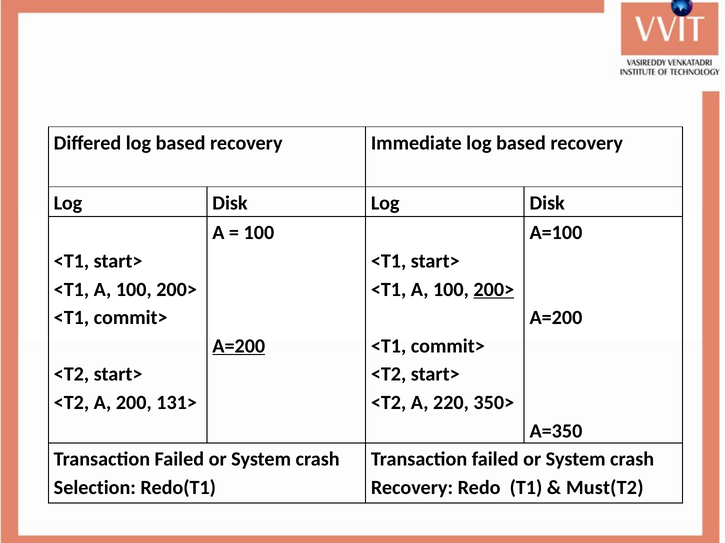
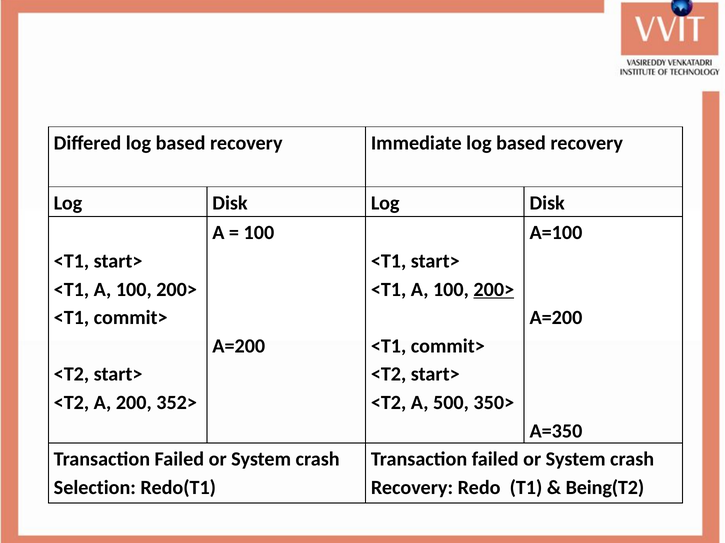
A=200 at (239, 346) underline: present -> none
131>: 131> -> 352>
220: 220 -> 500
Must(T2: Must(T2 -> Being(T2
